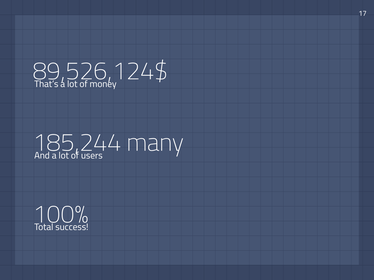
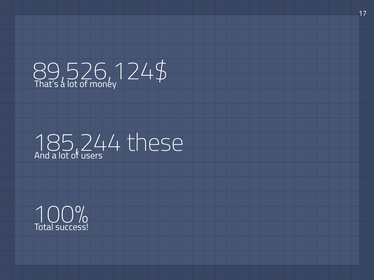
many: many -> these
